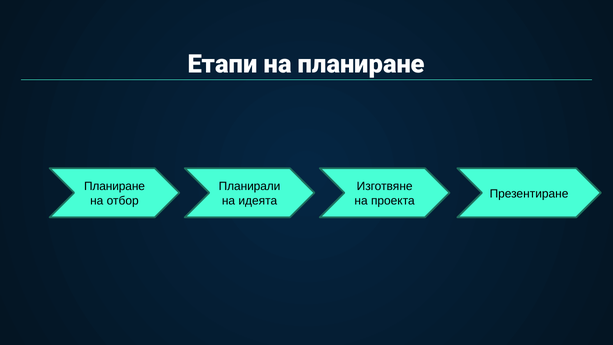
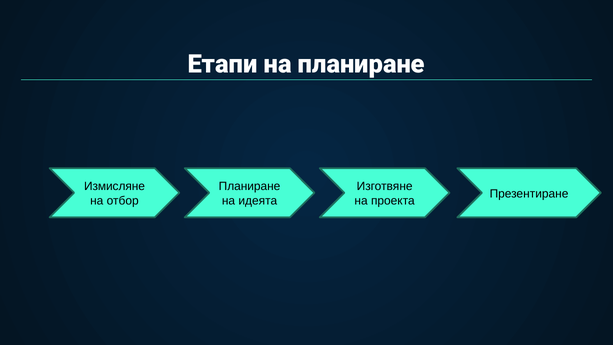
Планиране at (114, 186): Планиране -> Измисляне
Планирали at (250, 186): Планирали -> Планиране
